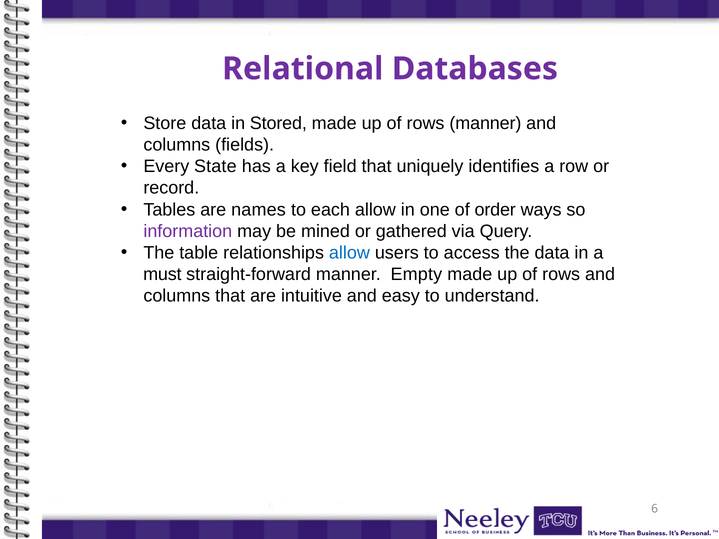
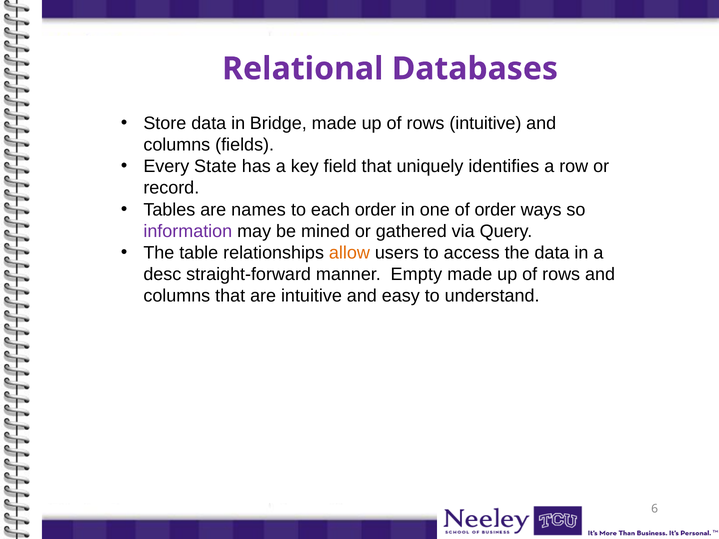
Stored: Stored -> Bridge
rows manner: manner -> intuitive
each allow: allow -> order
allow at (349, 253) colour: blue -> orange
must: must -> desc
